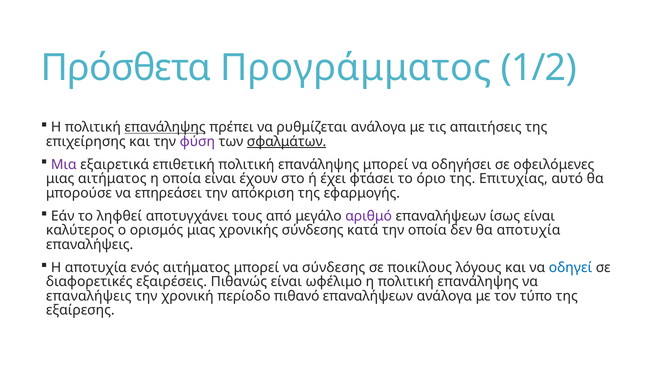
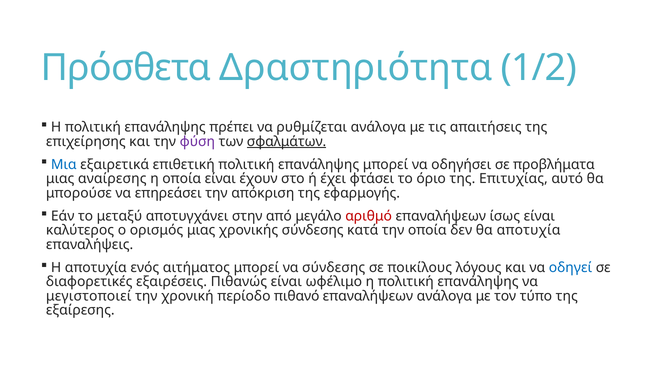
Προγράμματος: Προγράμματος -> Δραστηριότητα
επανάληψης at (165, 127) underline: present -> none
Μια colour: purple -> blue
οφειλόμενες: οφειλόμενες -> προβλήματα
μιας αιτήματος: αιτήματος -> αναίρεσης
ληφθεί: ληφθεί -> μεταξύ
τους: τους -> στην
αριθμό colour: purple -> red
επαναλήψεις at (89, 296): επαναλήψεις -> μεγιστοποιεί
